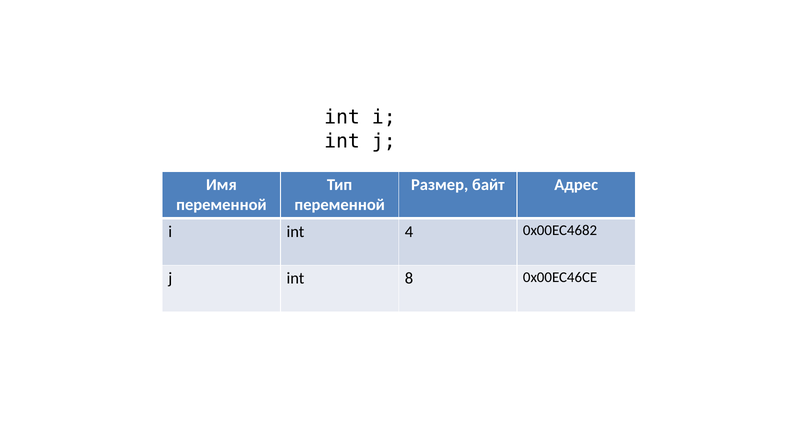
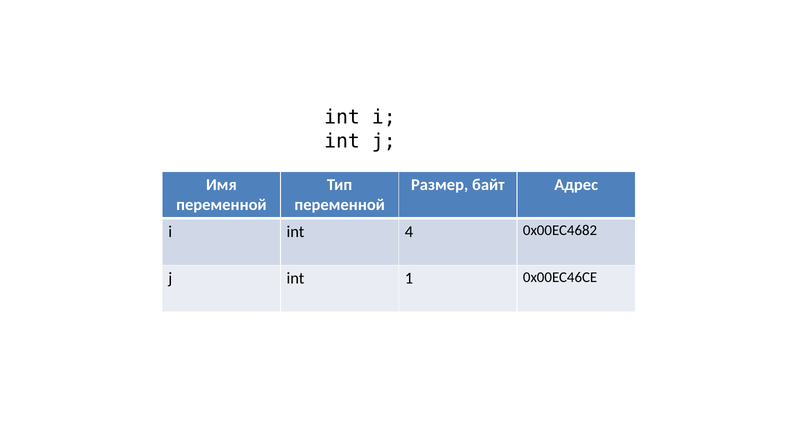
8: 8 -> 1
